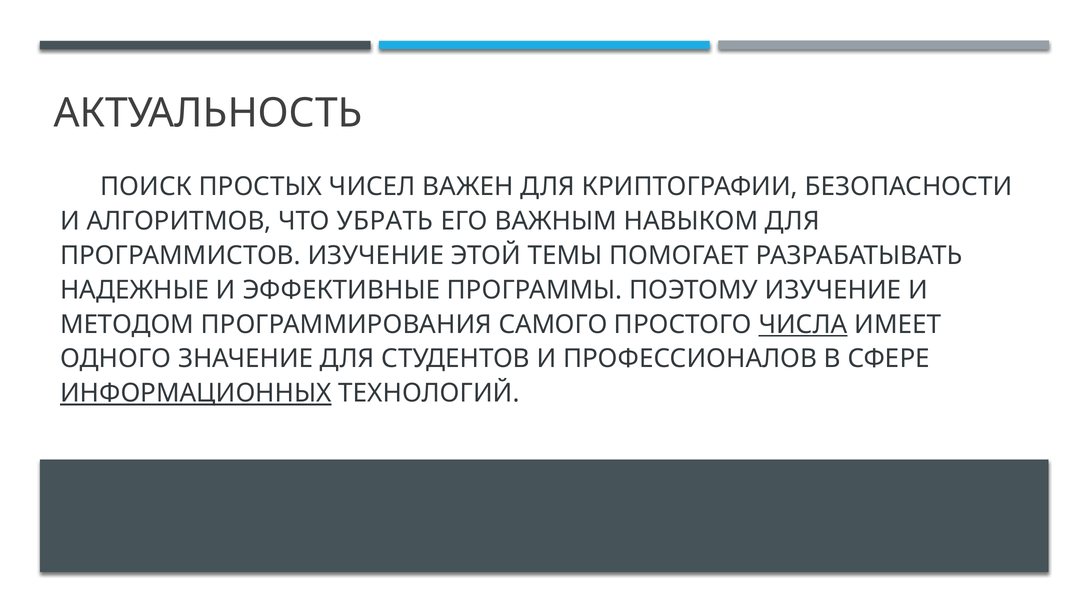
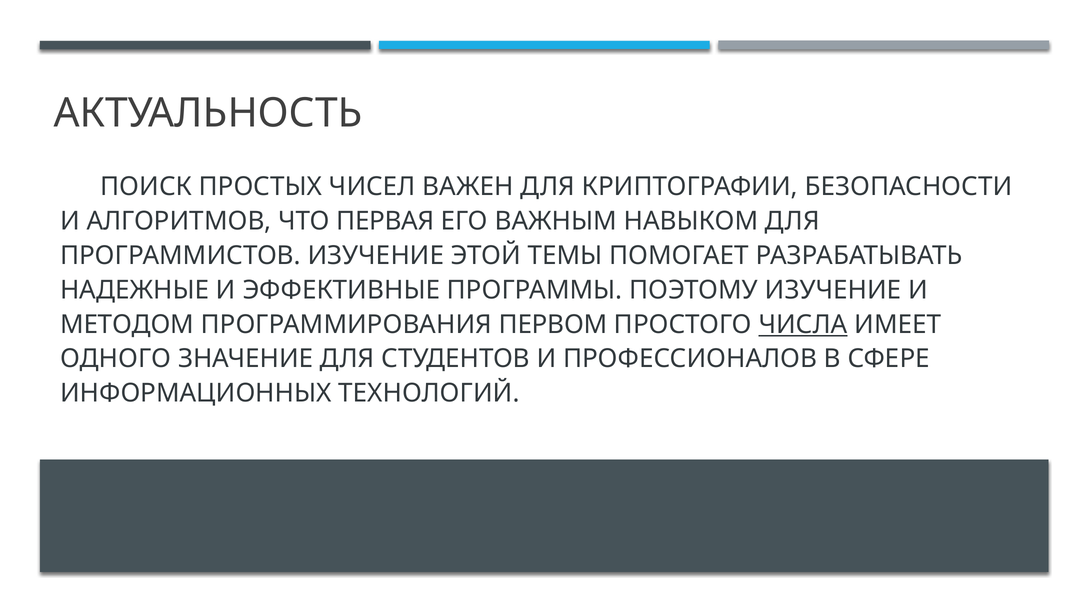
УБРАТЬ: УБРАТЬ -> ПЕРВАЯ
САМОГО: САМОГО -> ПЕРВОМ
ИНФОРМАЦИОННЫХ underline: present -> none
